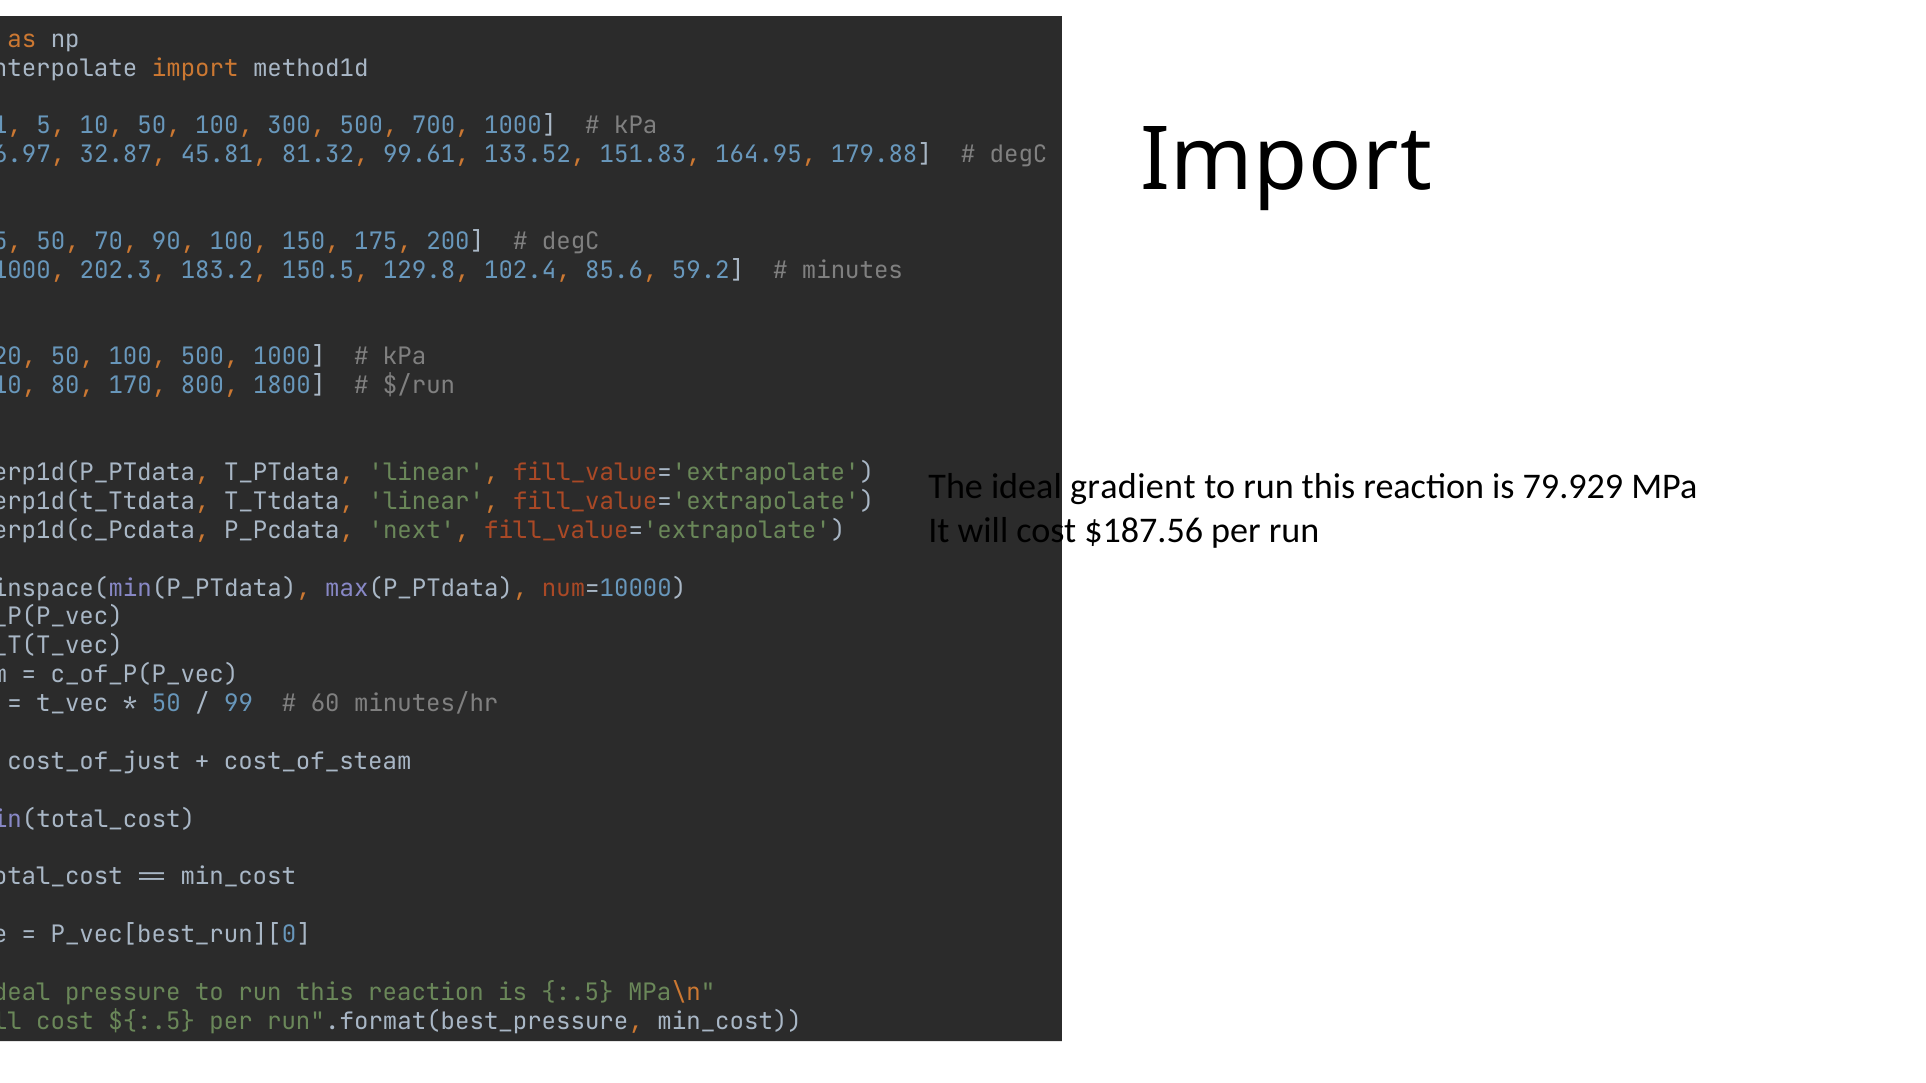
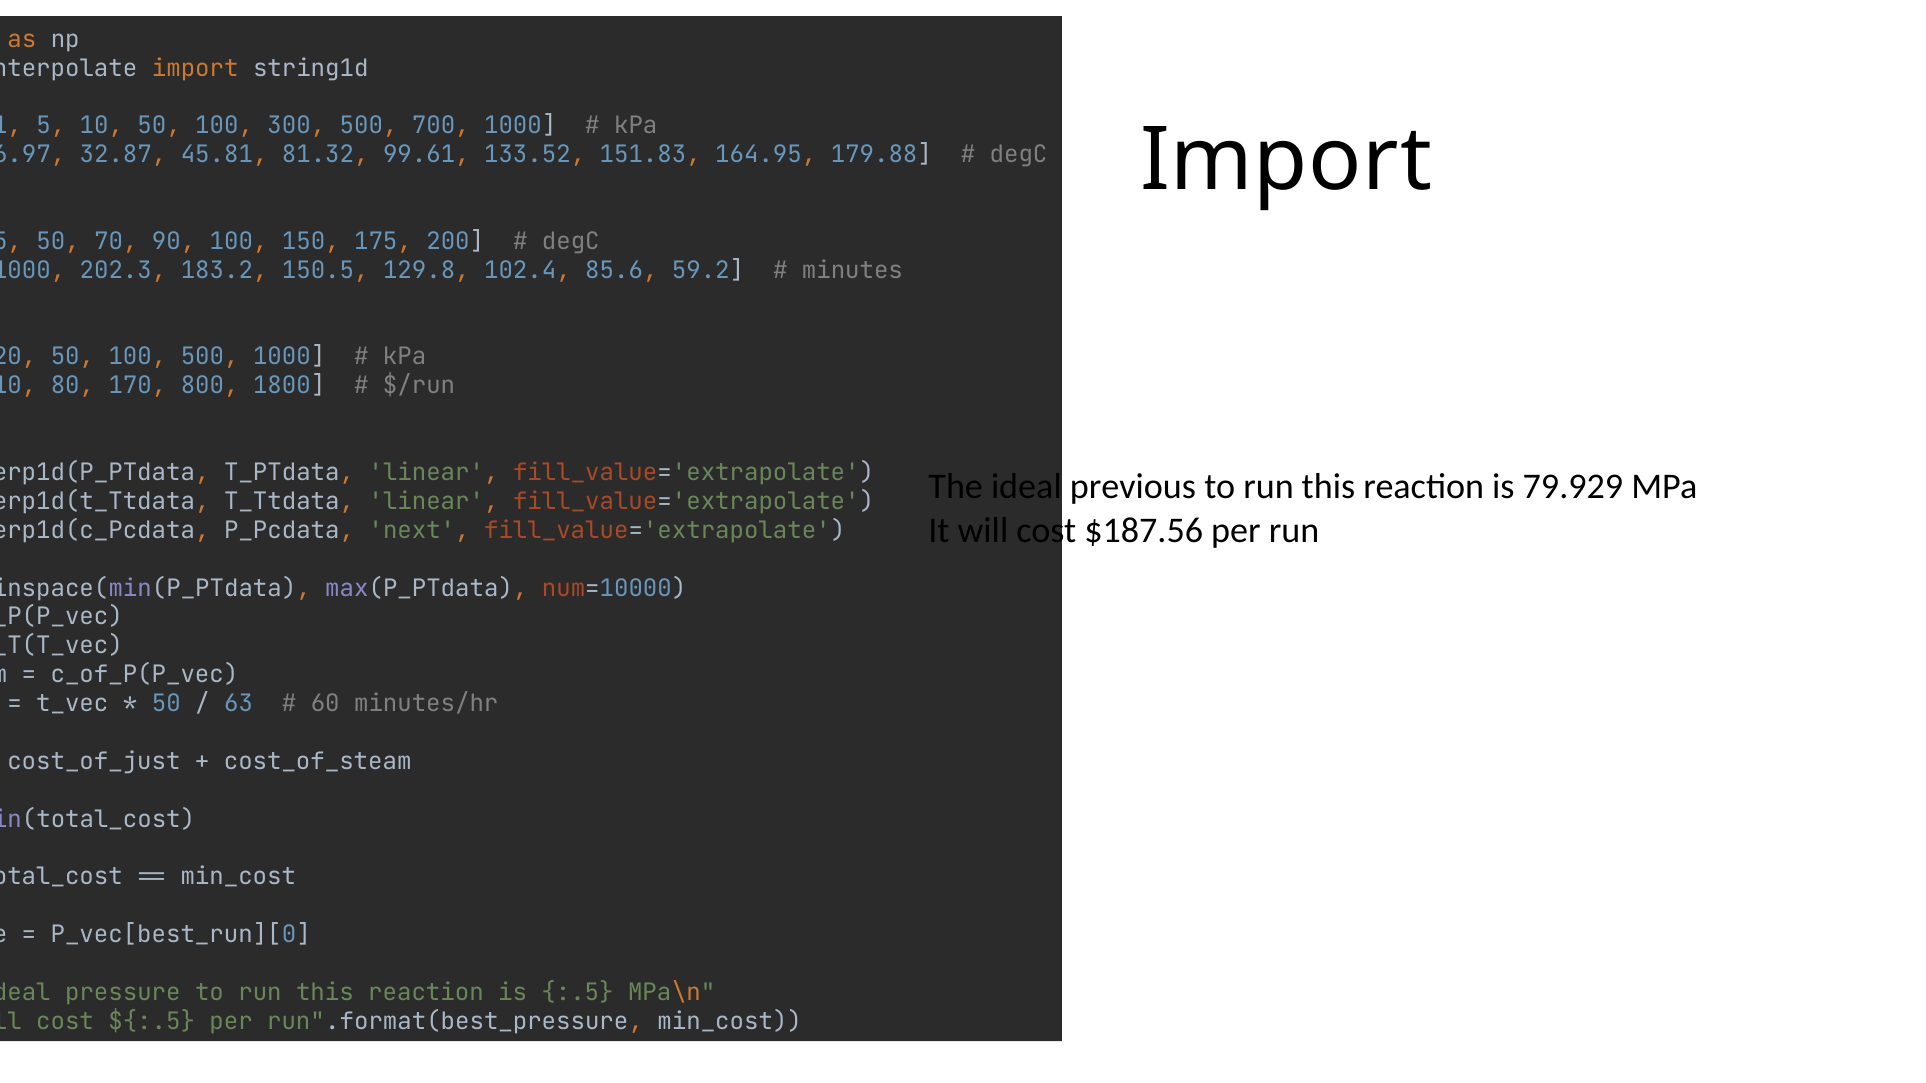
method1d: method1d -> string1d
gradient: gradient -> previous
99: 99 -> 63
